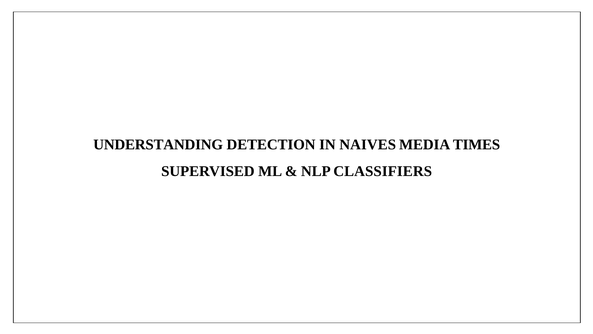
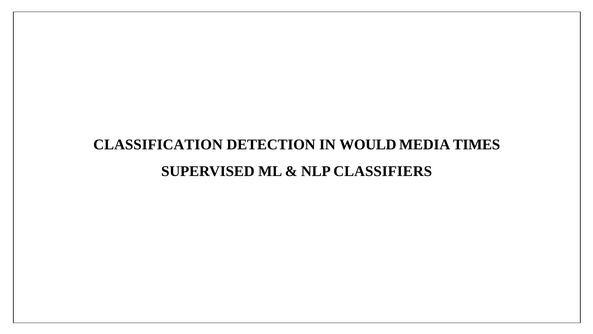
UNDERSTANDING: UNDERSTANDING -> CLASSIFICATION
NAIVES: NAIVES -> WOULD
